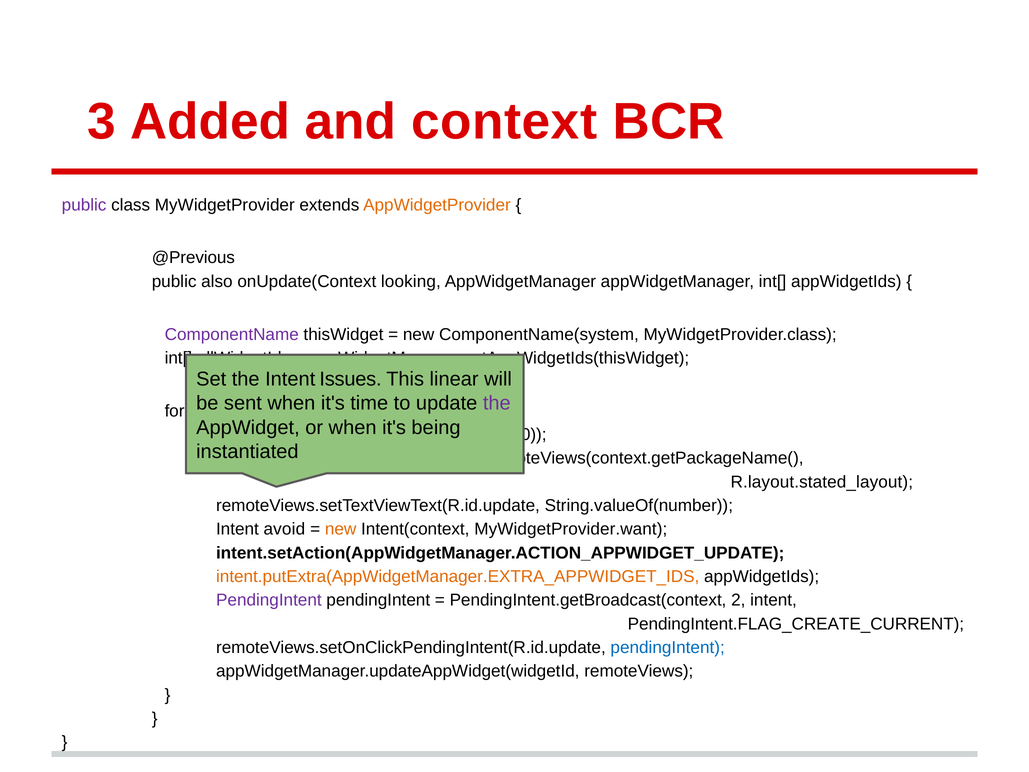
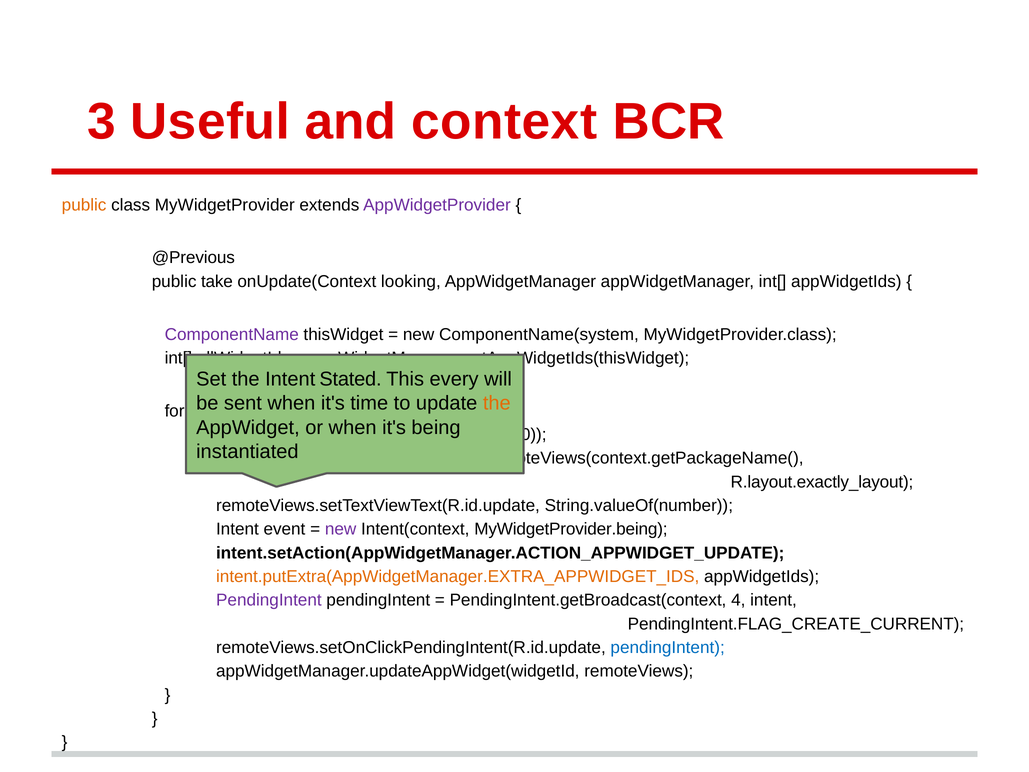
Added: Added -> Useful
public at (84, 205) colour: purple -> orange
AppWidgetProvider colour: orange -> purple
also: also -> take
Issues: Issues -> Stated
linear: linear -> every
the at (497, 403) colour: purple -> orange
R.layout.stated_layout: R.layout.stated_layout -> R.layout.exactly_layout
avoid: avoid -> event
new at (341, 529) colour: orange -> purple
MyWidgetProvider.want: MyWidgetProvider.want -> MyWidgetProvider.being
2: 2 -> 4
